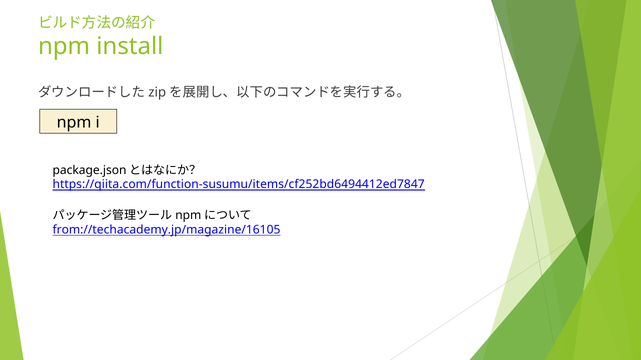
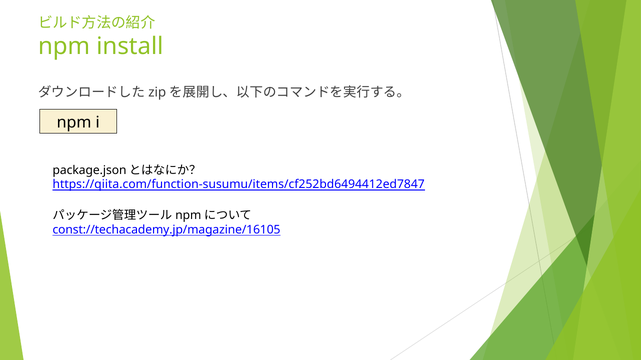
from://techacademy.jp/magazine/16105: from://techacademy.jp/magazine/16105 -> const://techacademy.jp/magazine/16105
